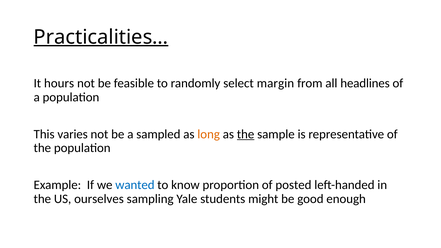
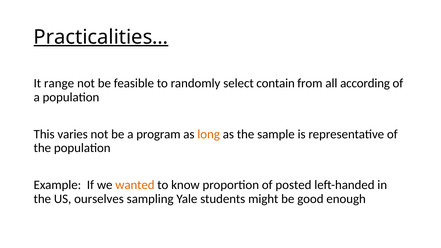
hours: hours -> range
margin: margin -> contain
headlines: headlines -> according
sampled: sampled -> program
the at (246, 134) underline: present -> none
wanted colour: blue -> orange
